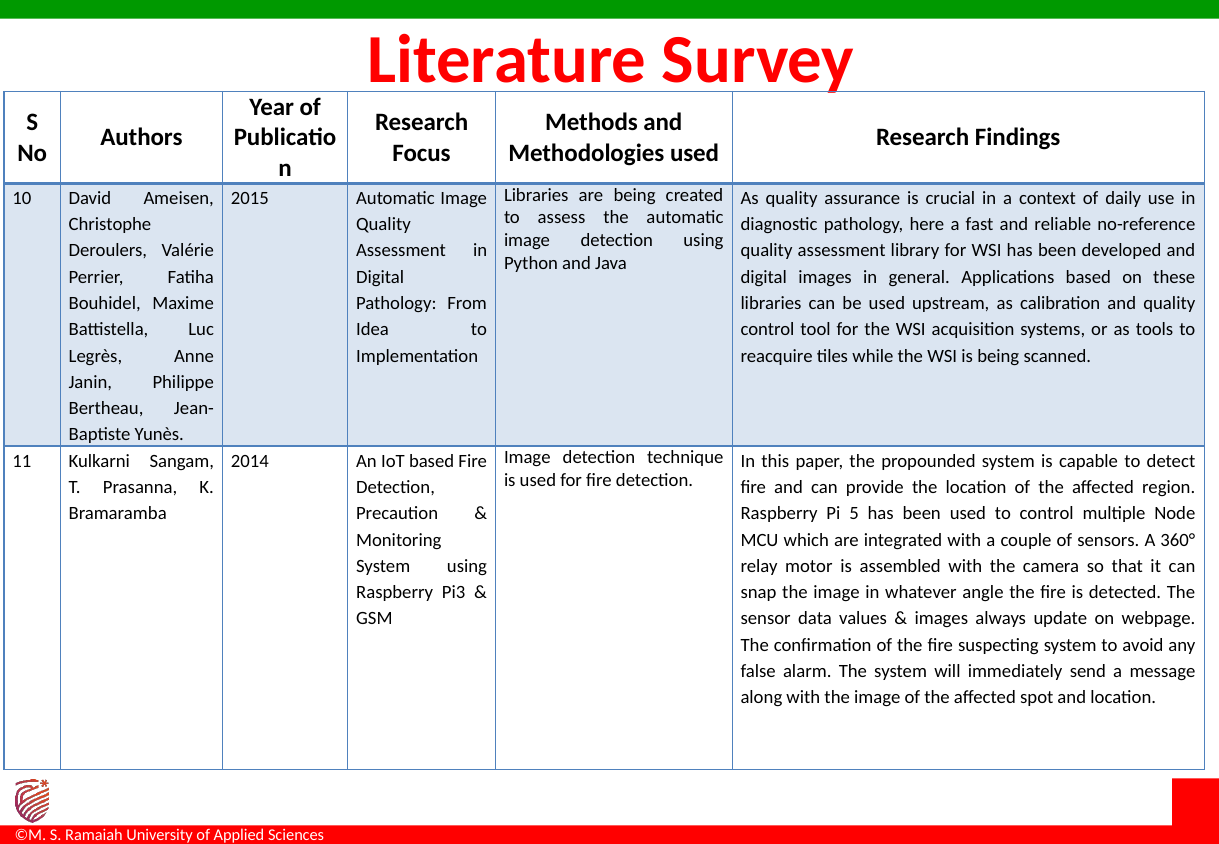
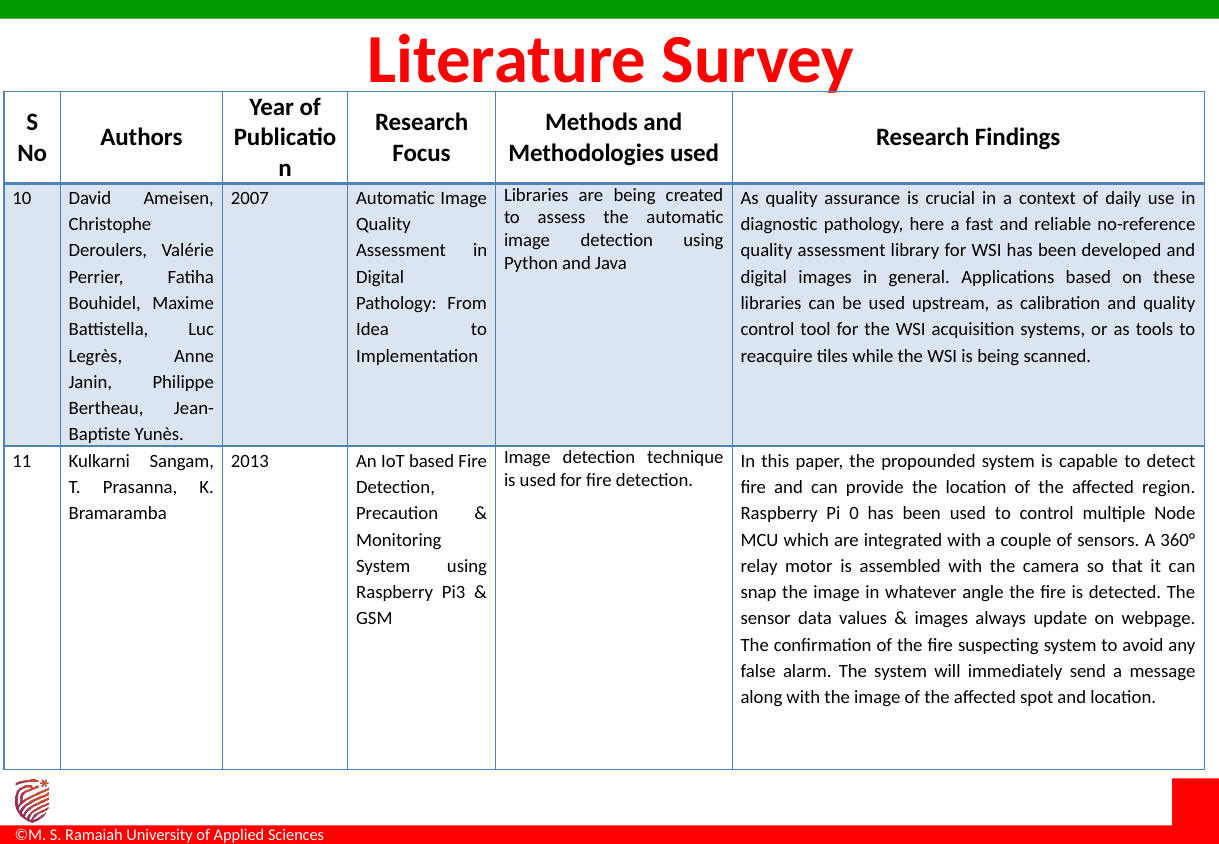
2015: 2015 -> 2007
2014: 2014 -> 2013
5: 5 -> 0
